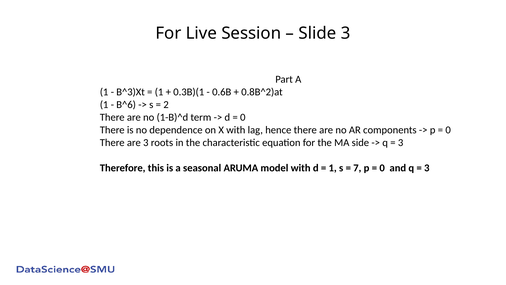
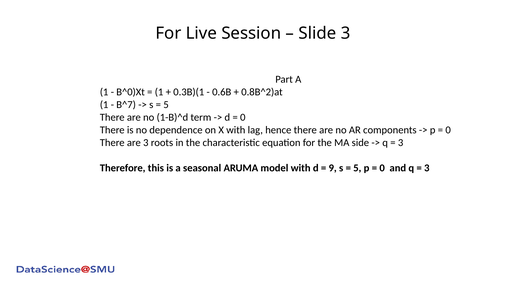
B^3)Xt: B^3)Xt -> B^0)Xt
B^6: B^6 -> B^7
2 at (166, 104): 2 -> 5
1 at (333, 168): 1 -> 9
7 at (357, 168): 7 -> 5
